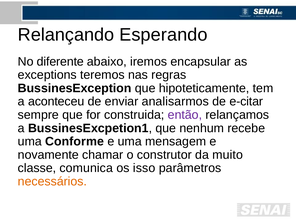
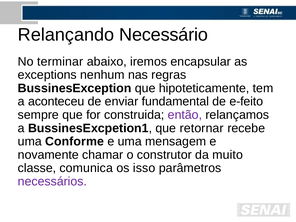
Esperando: Esperando -> Necessário
diferente: diferente -> terminar
teremos: teremos -> nenhum
analisarmos: analisarmos -> fundamental
e-citar: e-citar -> e-feito
nenhum: nenhum -> retornar
necessários colour: orange -> purple
